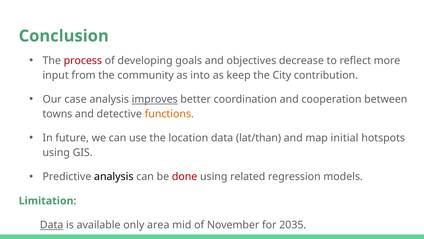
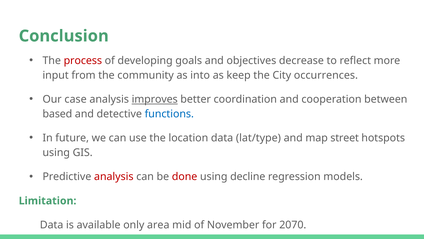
contribution: contribution -> occurrences
towns: towns -> based
functions colour: orange -> blue
lat/than: lat/than -> lat/type
initial: initial -> street
analysis at (114, 176) colour: black -> red
related: related -> decline
Data at (52, 224) underline: present -> none
2035: 2035 -> 2070
